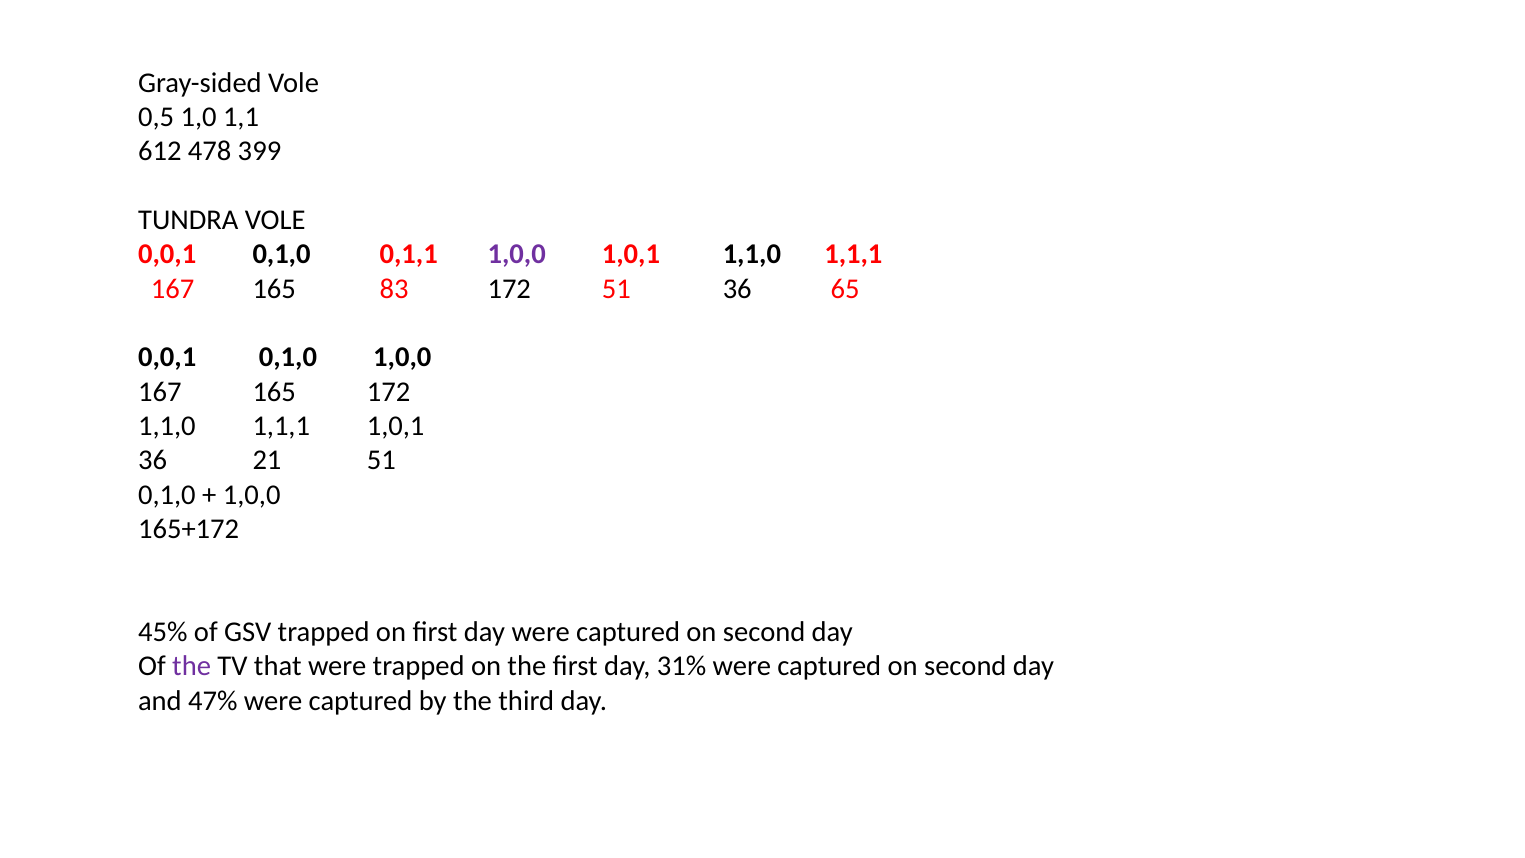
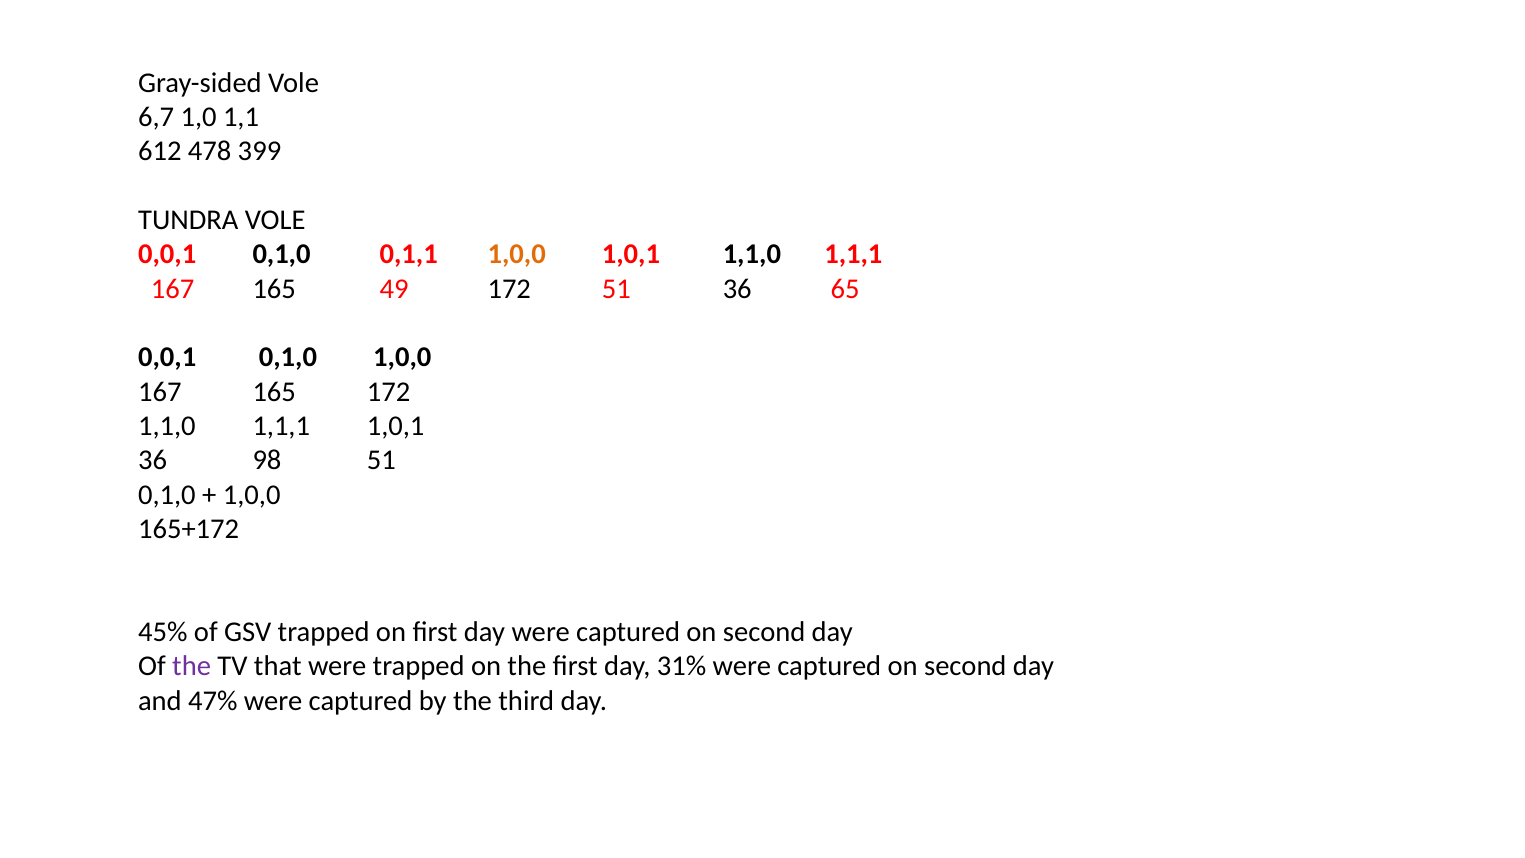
0,5: 0,5 -> 6,7
1,0,0 at (517, 254) colour: purple -> orange
83: 83 -> 49
21: 21 -> 98
